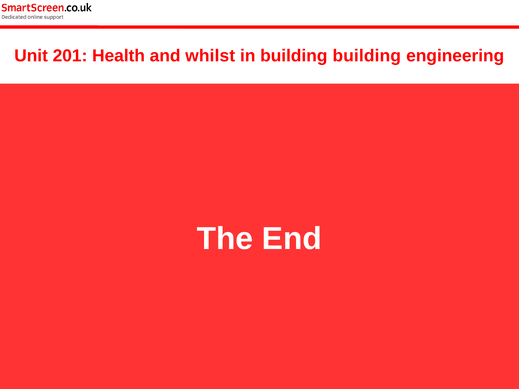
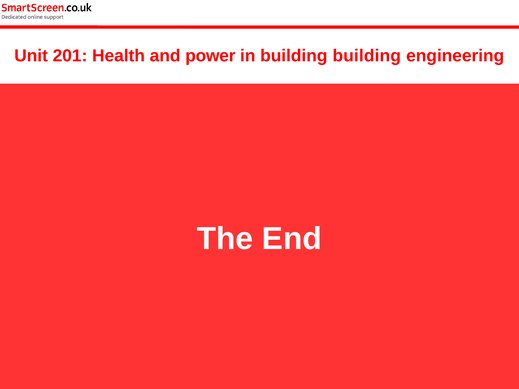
whilst: whilst -> power
